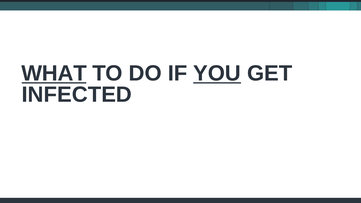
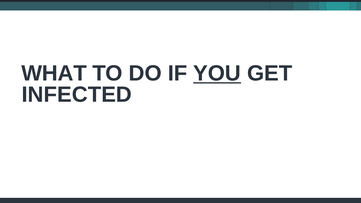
WHAT underline: present -> none
